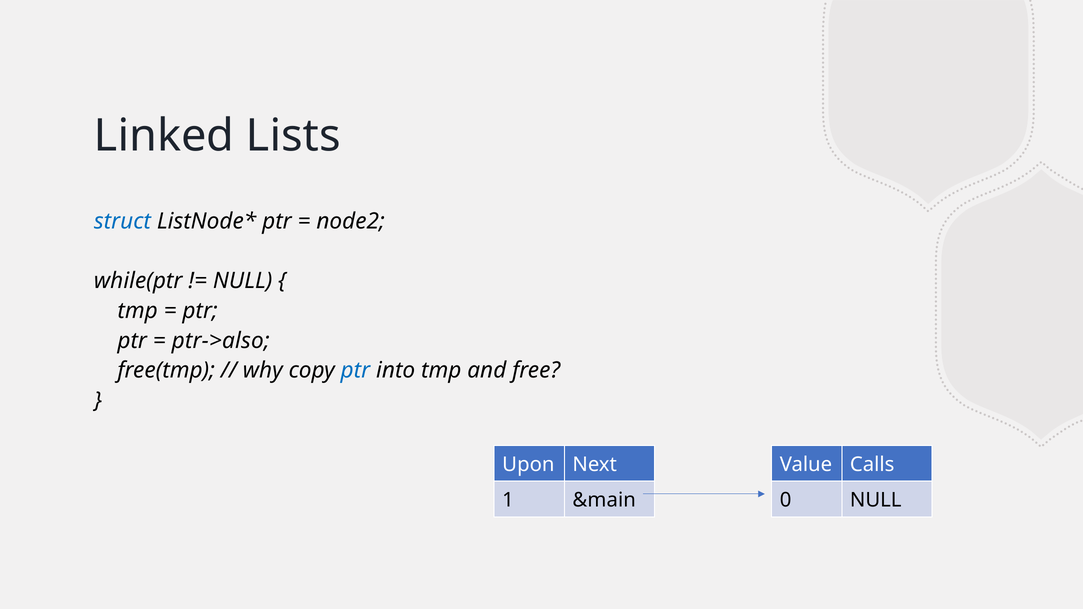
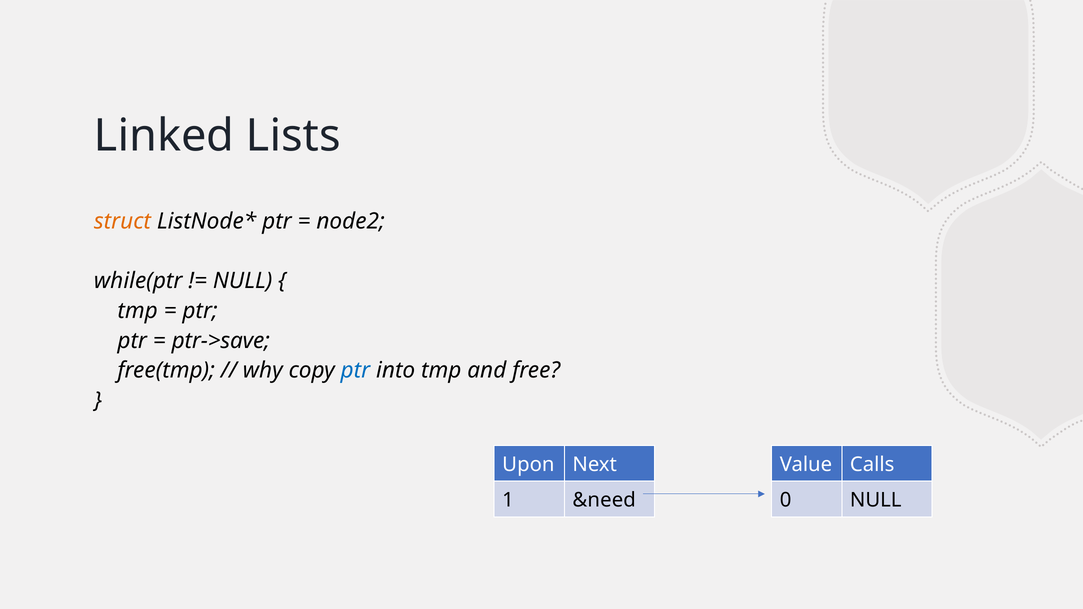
struct colour: blue -> orange
ptr->also: ptr->also -> ptr->save
&main: &main -> &need
